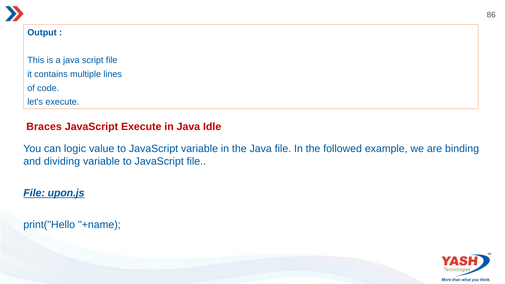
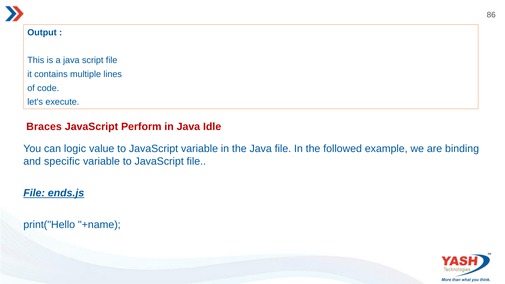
JavaScript Execute: Execute -> Perform
dividing: dividing -> specific
upon.js: upon.js -> ends.js
